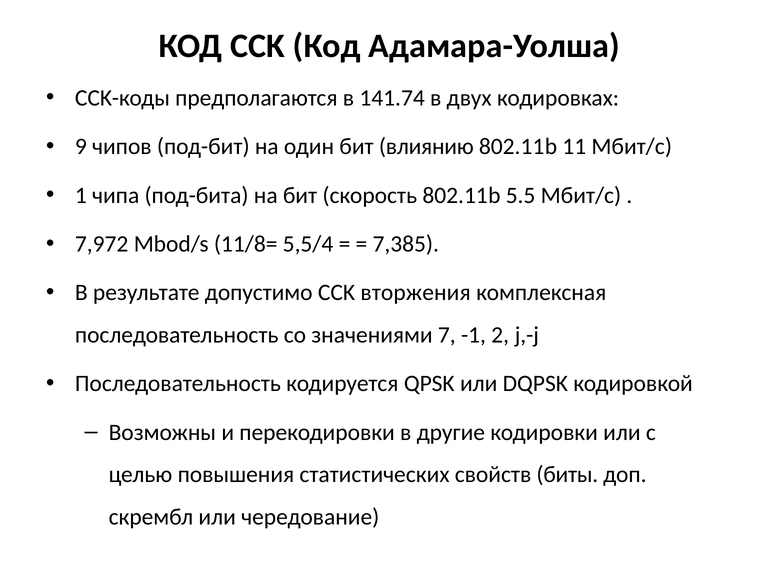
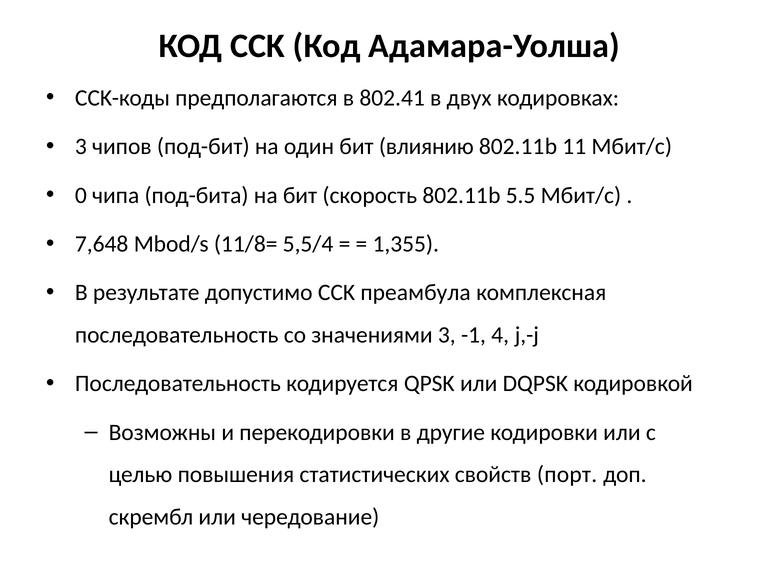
141.74: 141.74 -> 802.41
9 at (81, 147): 9 -> 3
1: 1 -> 0
7,972: 7,972 -> 7,648
7,385: 7,385 -> 1,355
вторжения: вторжения -> преамбула
значениями 7: 7 -> 3
2: 2 -> 4
биты: биты -> порт
